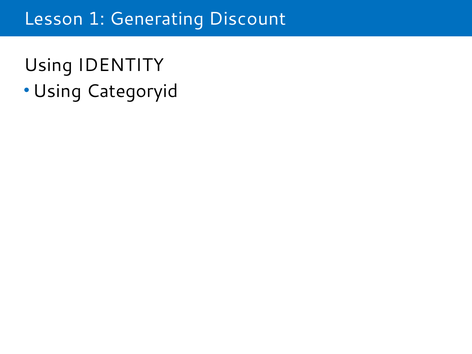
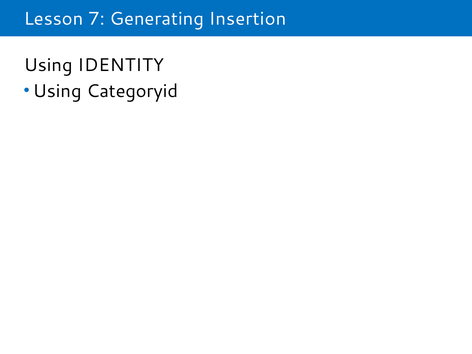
1: 1 -> 7
Discount: Discount -> Insertion
